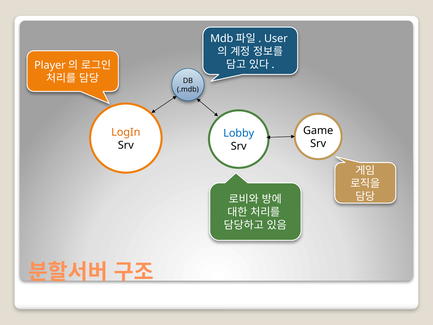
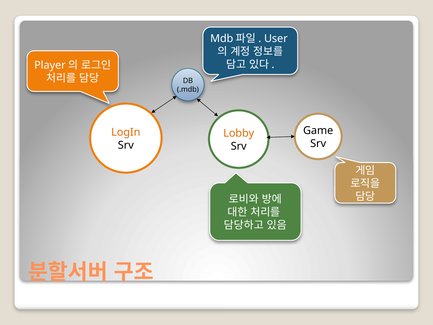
Lobby colour: blue -> orange
